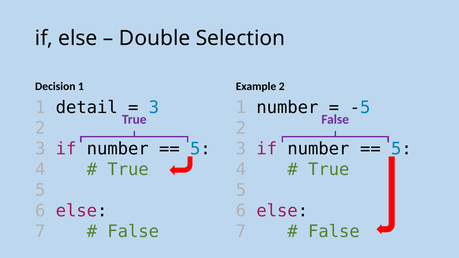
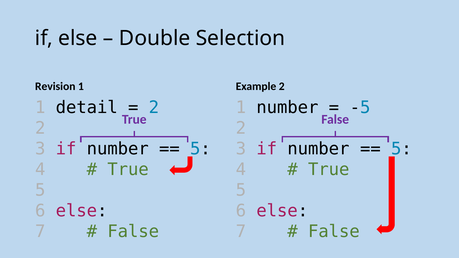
Decision: Decision -> Revision
3 at (154, 108): 3 -> 2
